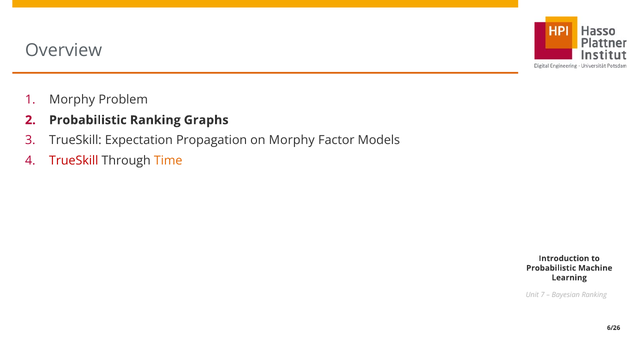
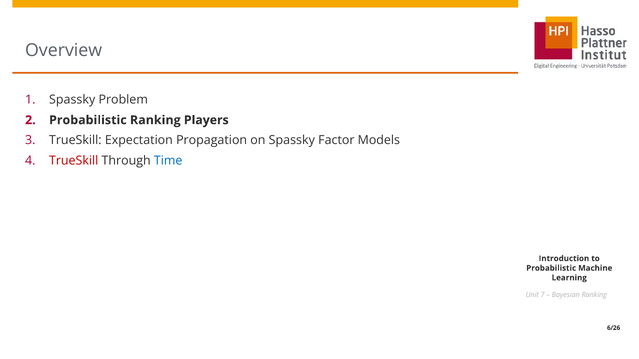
Morphy at (72, 100): Morphy -> Spassky
Graphs: Graphs -> Players
on Morphy: Morphy -> Spassky
Time colour: orange -> blue
